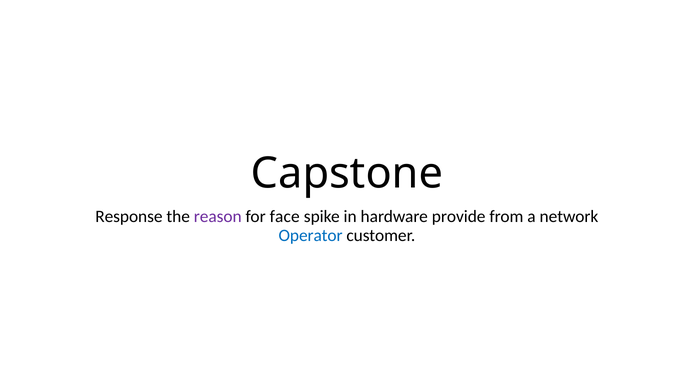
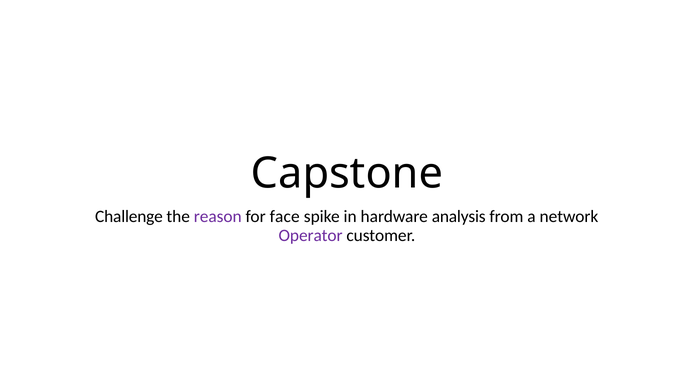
Response: Response -> Challenge
provide: provide -> analysis
Operator colour: blue -> purple
